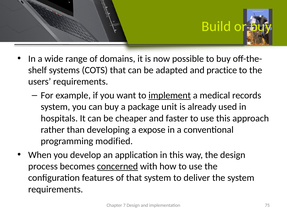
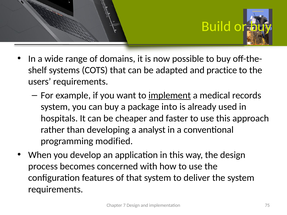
unit: unit -> into
expose: expose -> analyst
concerned underline: present -> none
